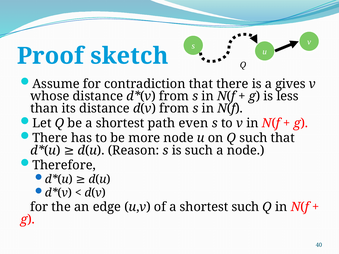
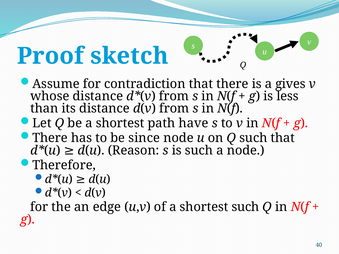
even: even -> have
more: more -> since
